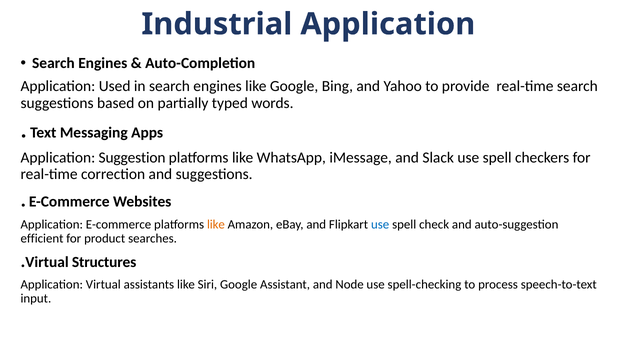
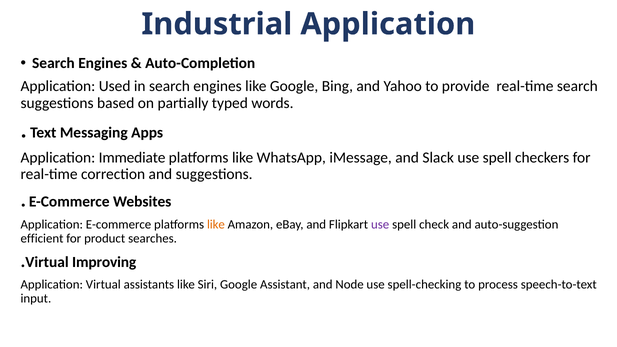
Suggestion: Suggestion -> Immediate
use at (380, 225) colour: blue -> purple
Structures: Structures -> Improving
